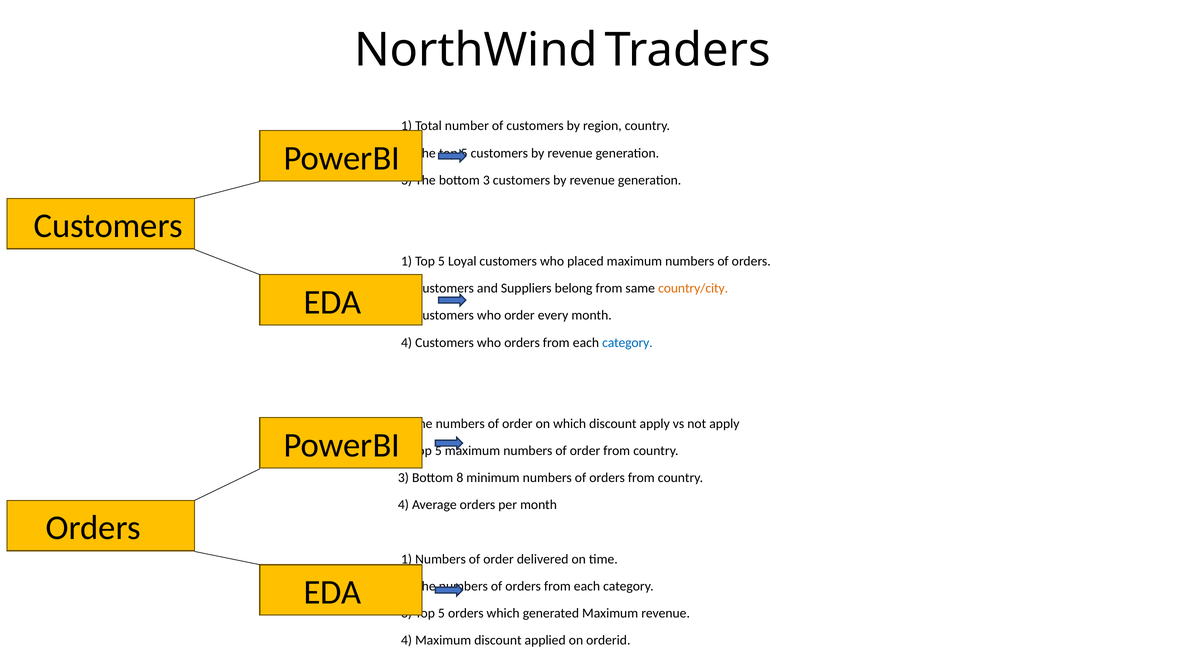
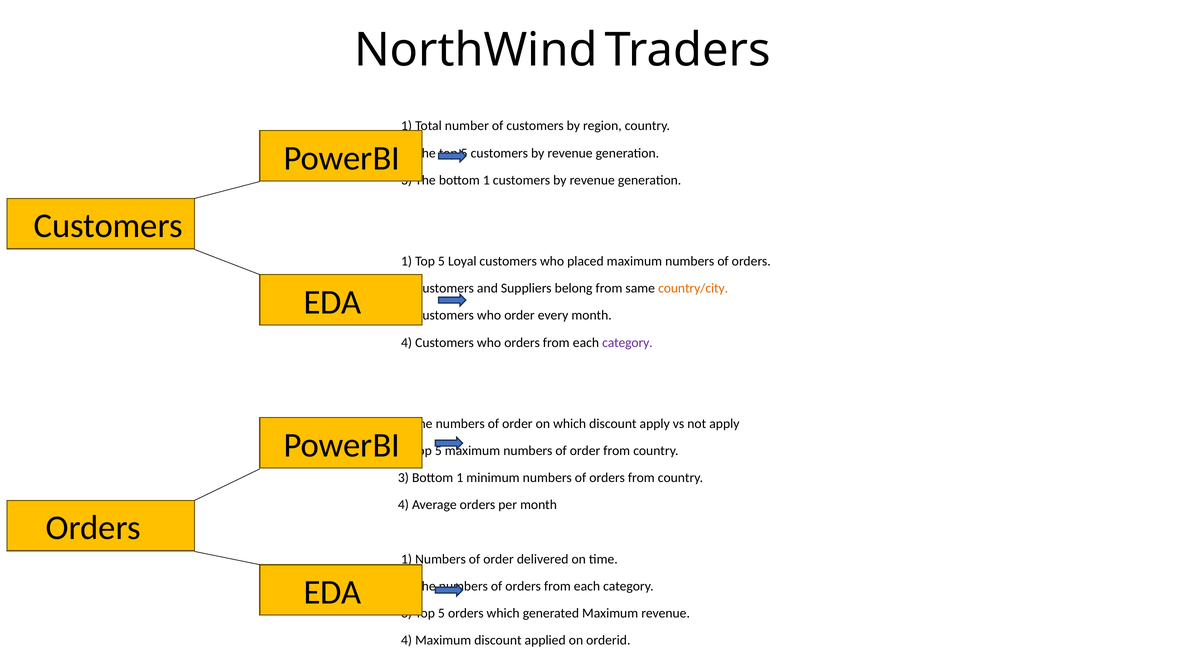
3 at (486, 180): 3 -> 1
category at (627, 343) colour: blue -> purple
3 Bottom 8: 8 -> 1
